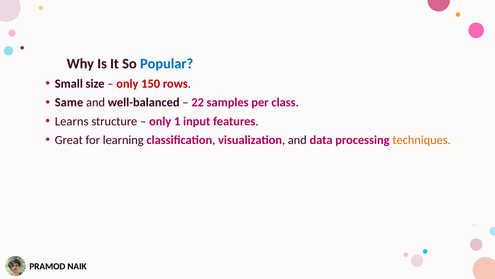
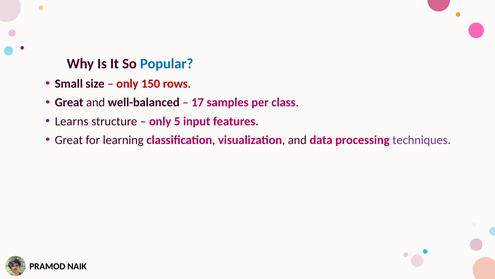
Same at (69, 102): Same -> Great
22: 22 -> 17
1: 1 -> 5
techniques colour: orange -> purple
